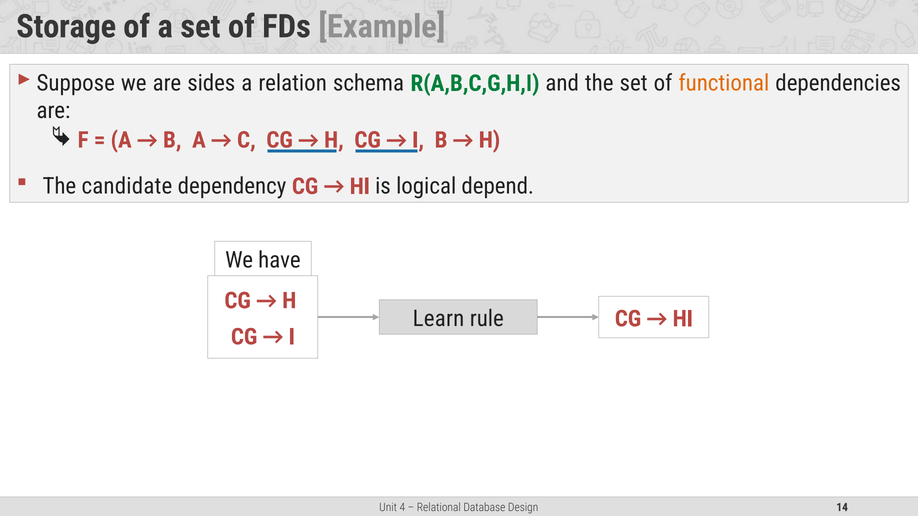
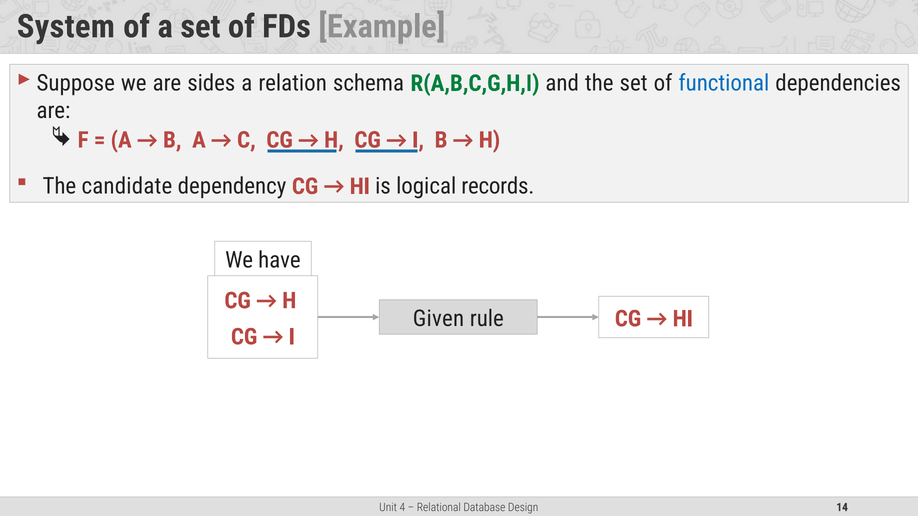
Storage: Storage -> System
functional colour: orange -> blue
depend: depend -> records
Learn: Learn -> Given
